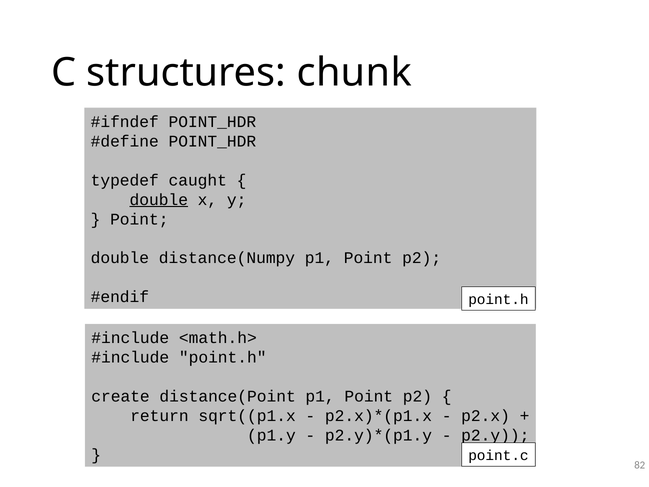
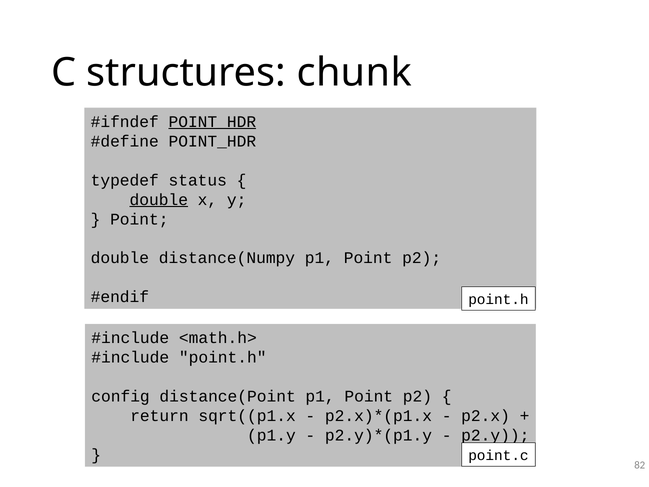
POINT_HDR at (212, 122) underline: none -> present
caught: caught -> status
create: create -> config
